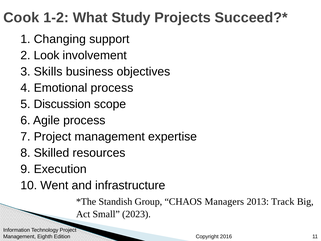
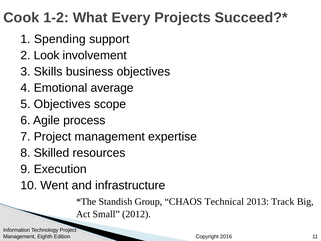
Study: Study -> Every
Changing: Changing -> Spending
Emotional process: process -> average
5 Discussion: Discussion -> Objectives
Managers: Managers -> Technical
2023: 2023 -> 2012
